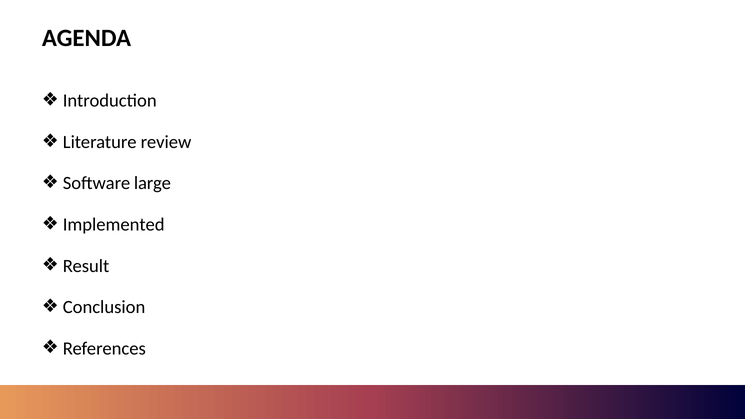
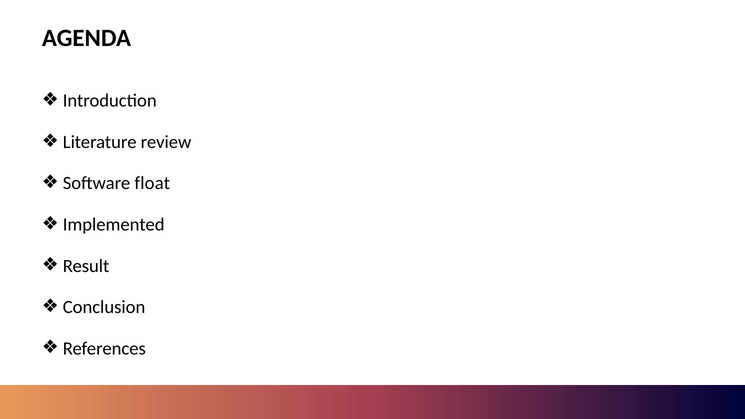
large: large -> float
